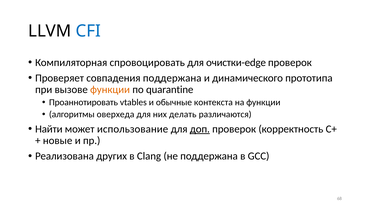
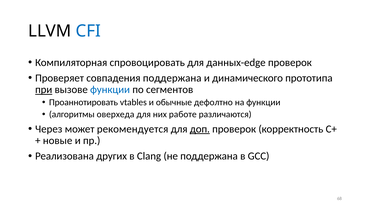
очистки-edge: очистки-edge -> данных-edge
при underline: none -> present
функции at (110, 90) colour: orange -> blue
quarantine: quarantine -> сегментов
контекста: контекста -> дефолтно
делать: делать -> работе
Найти: Найти -> Через
использование: использование -> рекомендуется
